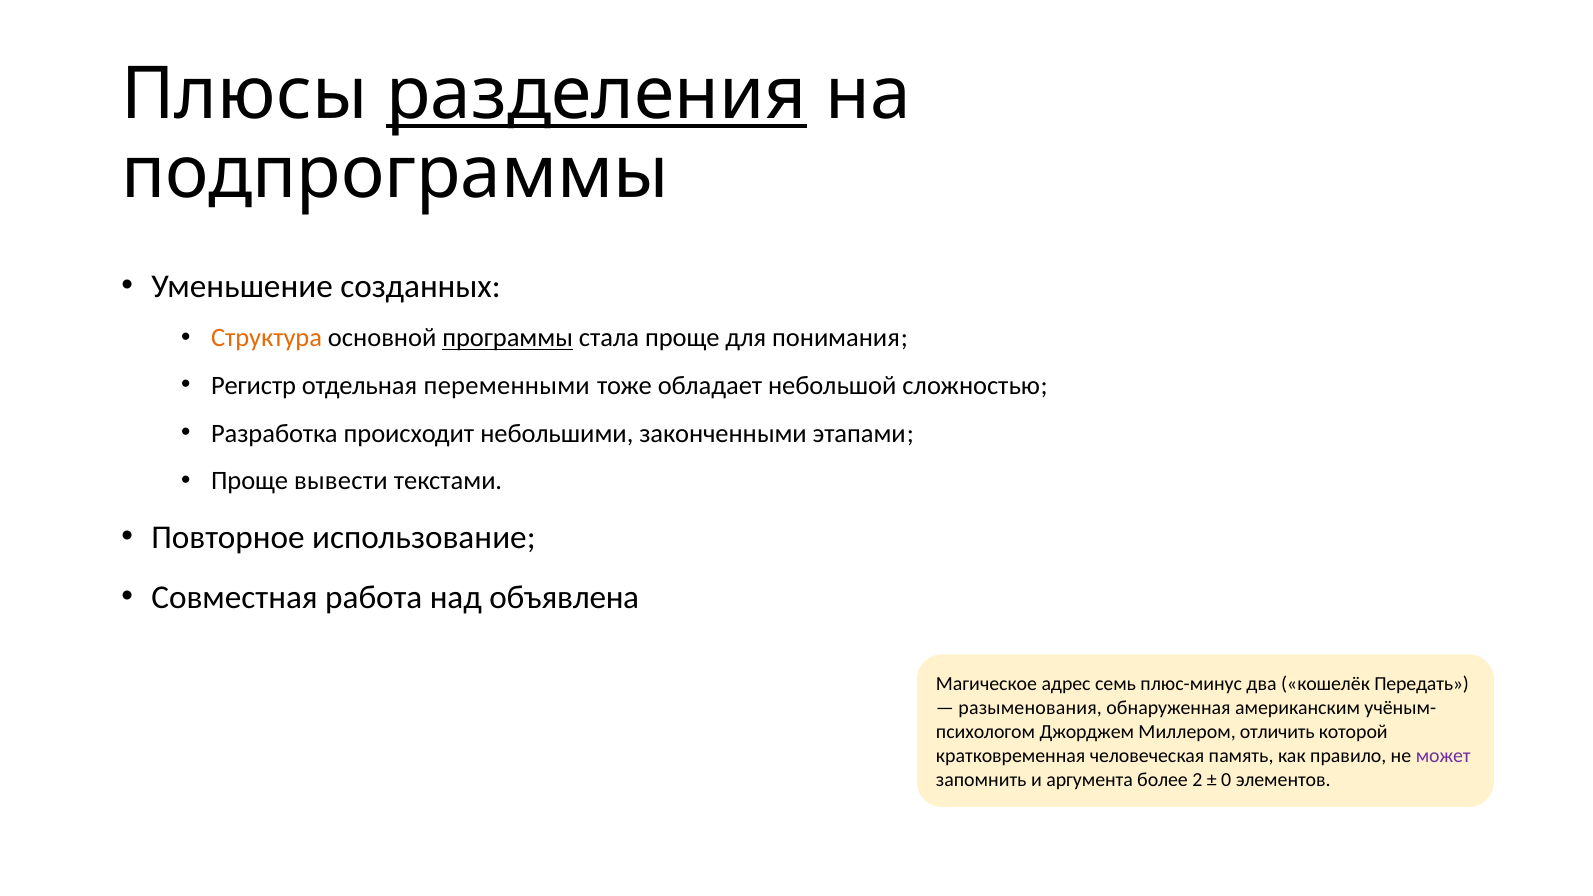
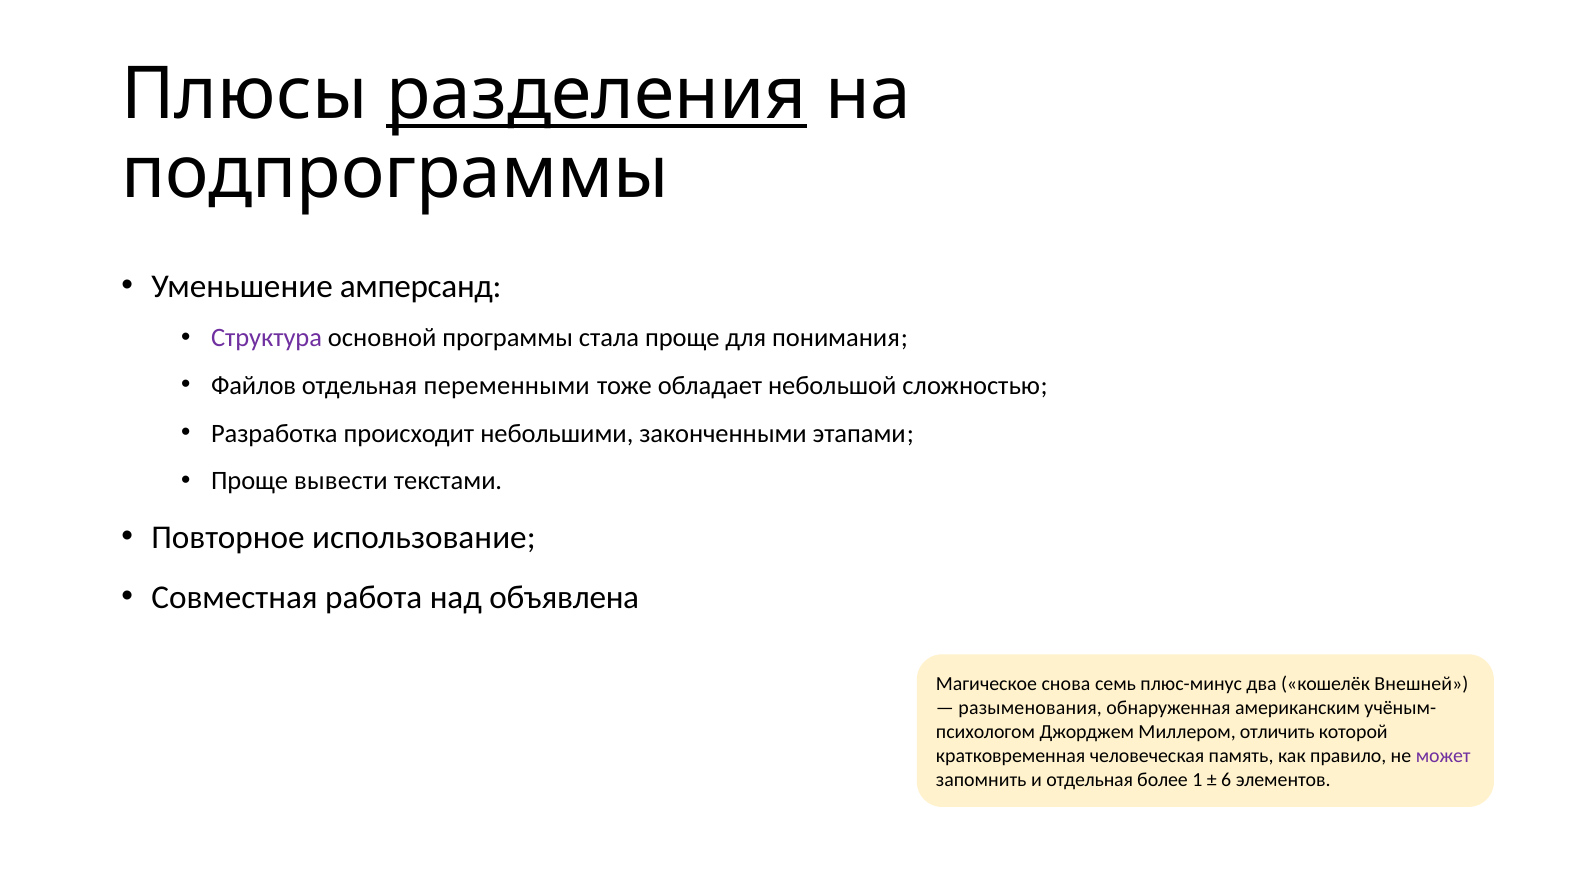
созданных: созданных -> амперсанд
Структура colour: orange -> purple
программы underline: present -> none
Регистр: Регистр -> Файлов
адрес: адрес -> снова
Передать: Передать -> Внешней
и аргумента: аргумента -> отдельная
2: 2 -> 1
0: 0 -> 6
